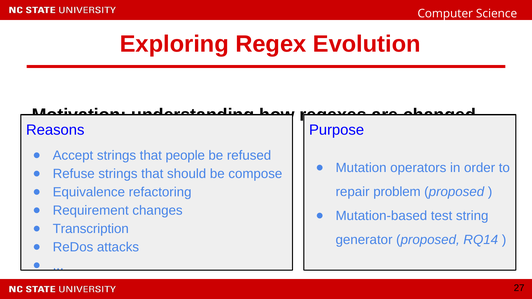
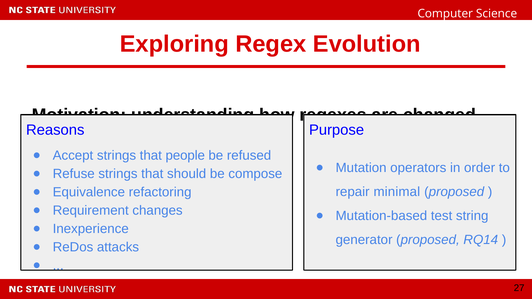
problem: problem -> minimal
Transcription: Transcription -> Inexperience
